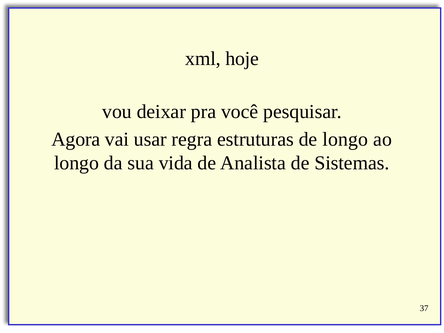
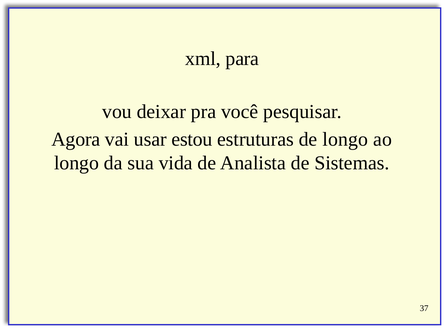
hoje: hoje -> para
regra: regra -> estou
